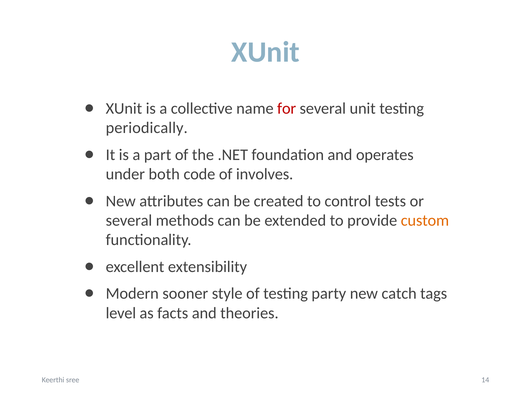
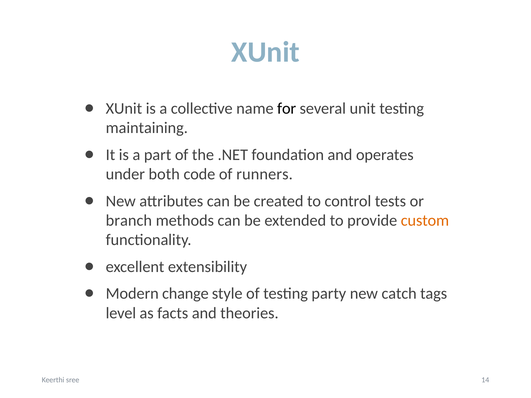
for colour: red -> black
periodically: periodically -> maintaining
involves: involves -> runners
several at (129, 221): several -> branch
sooner: sooner -> change
